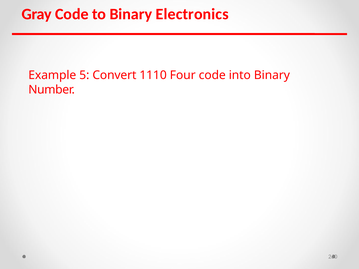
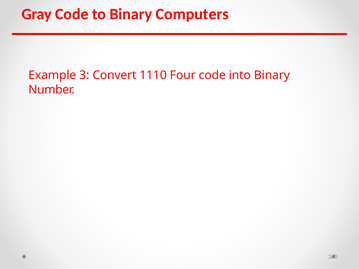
Electronics: Electronics -> Computers
5: 5 -> 3
